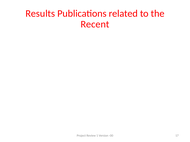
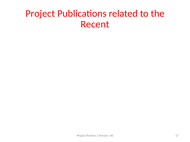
Results at (40, 13): Results -> Project
